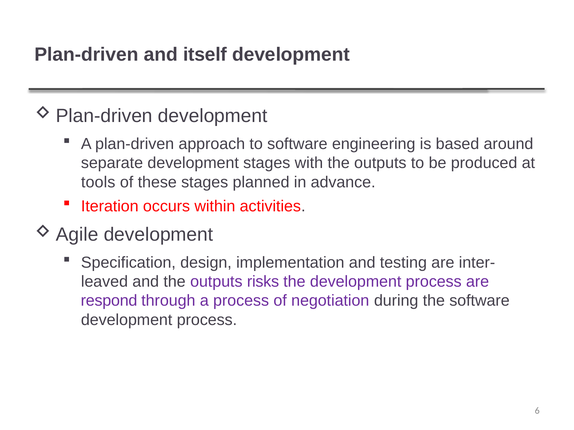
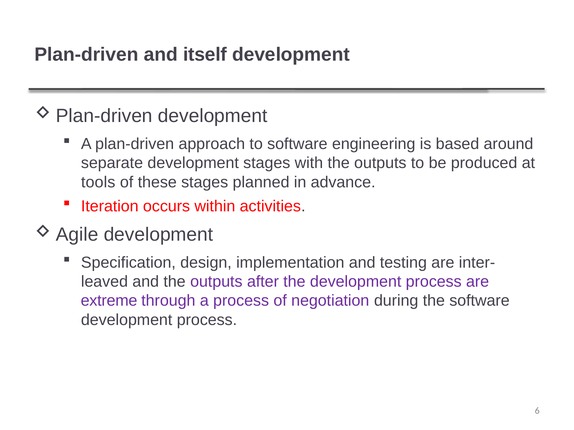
risks: risks -> after
respond: respond -> extreme
